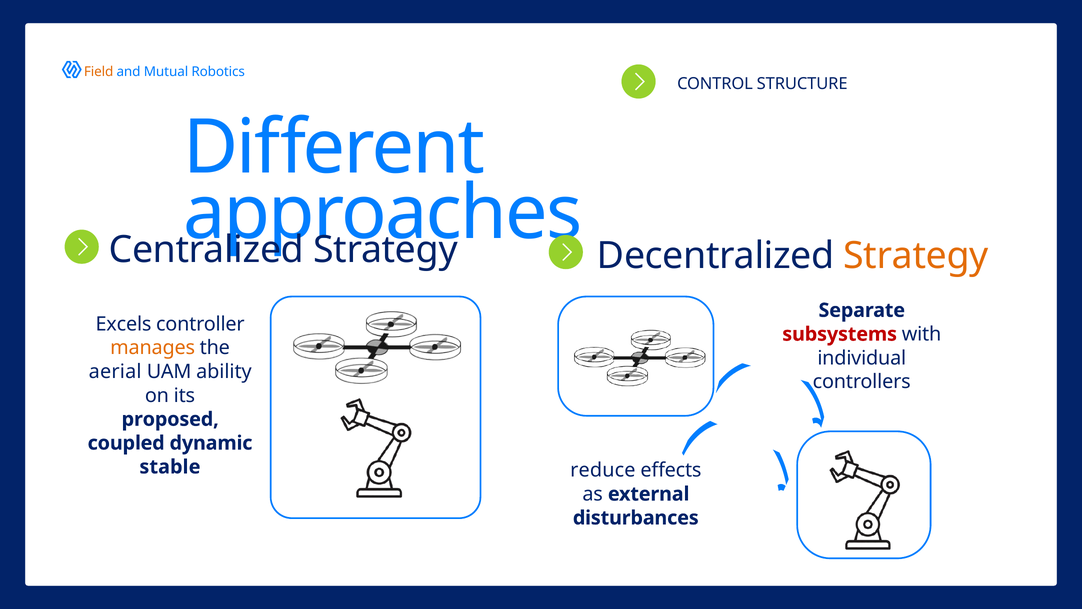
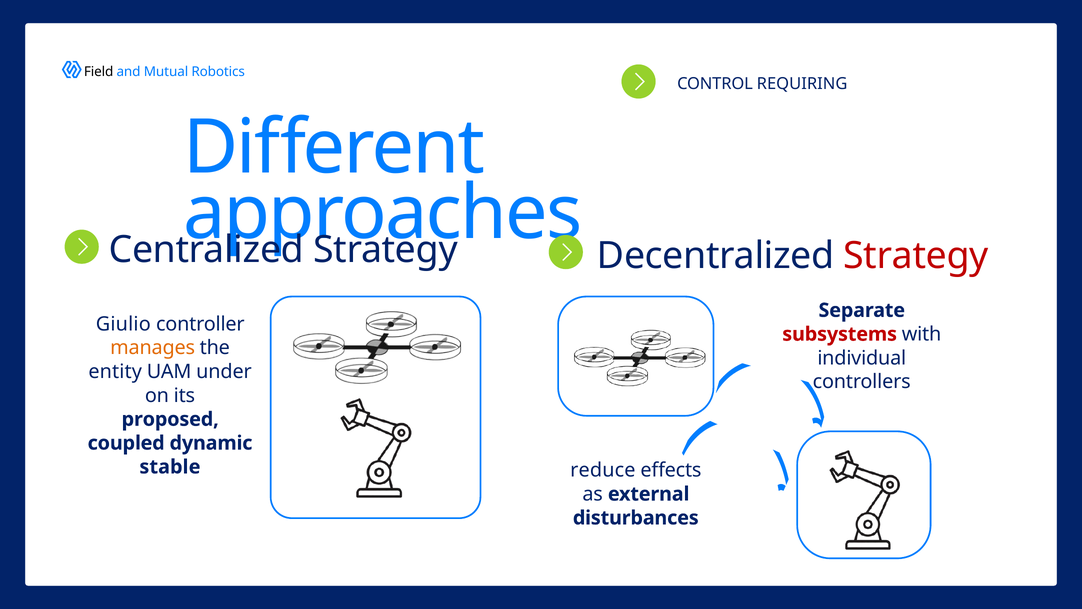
Field colour: orange -> black
STRUCTURE: STRUCTURE -> REQUIRING
Strategy at (916, 256) colour: orange -> red
Excels: Excels -> Giulio
aerial: aerial -> entity
ability: ability -> under
